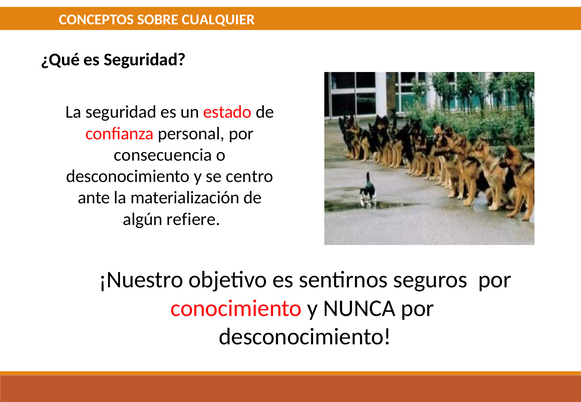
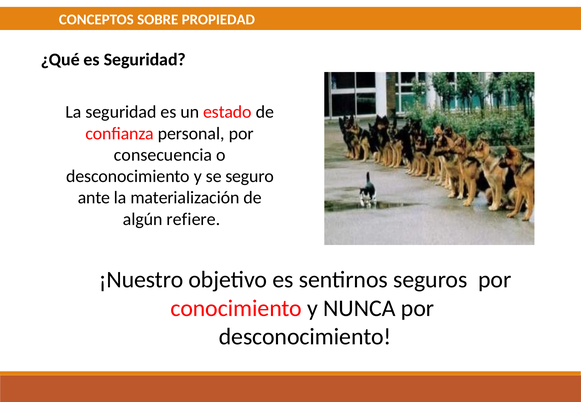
CUALQUIER: CUALQUIER -> PROPIEDAD
centro: centro -> seguro
